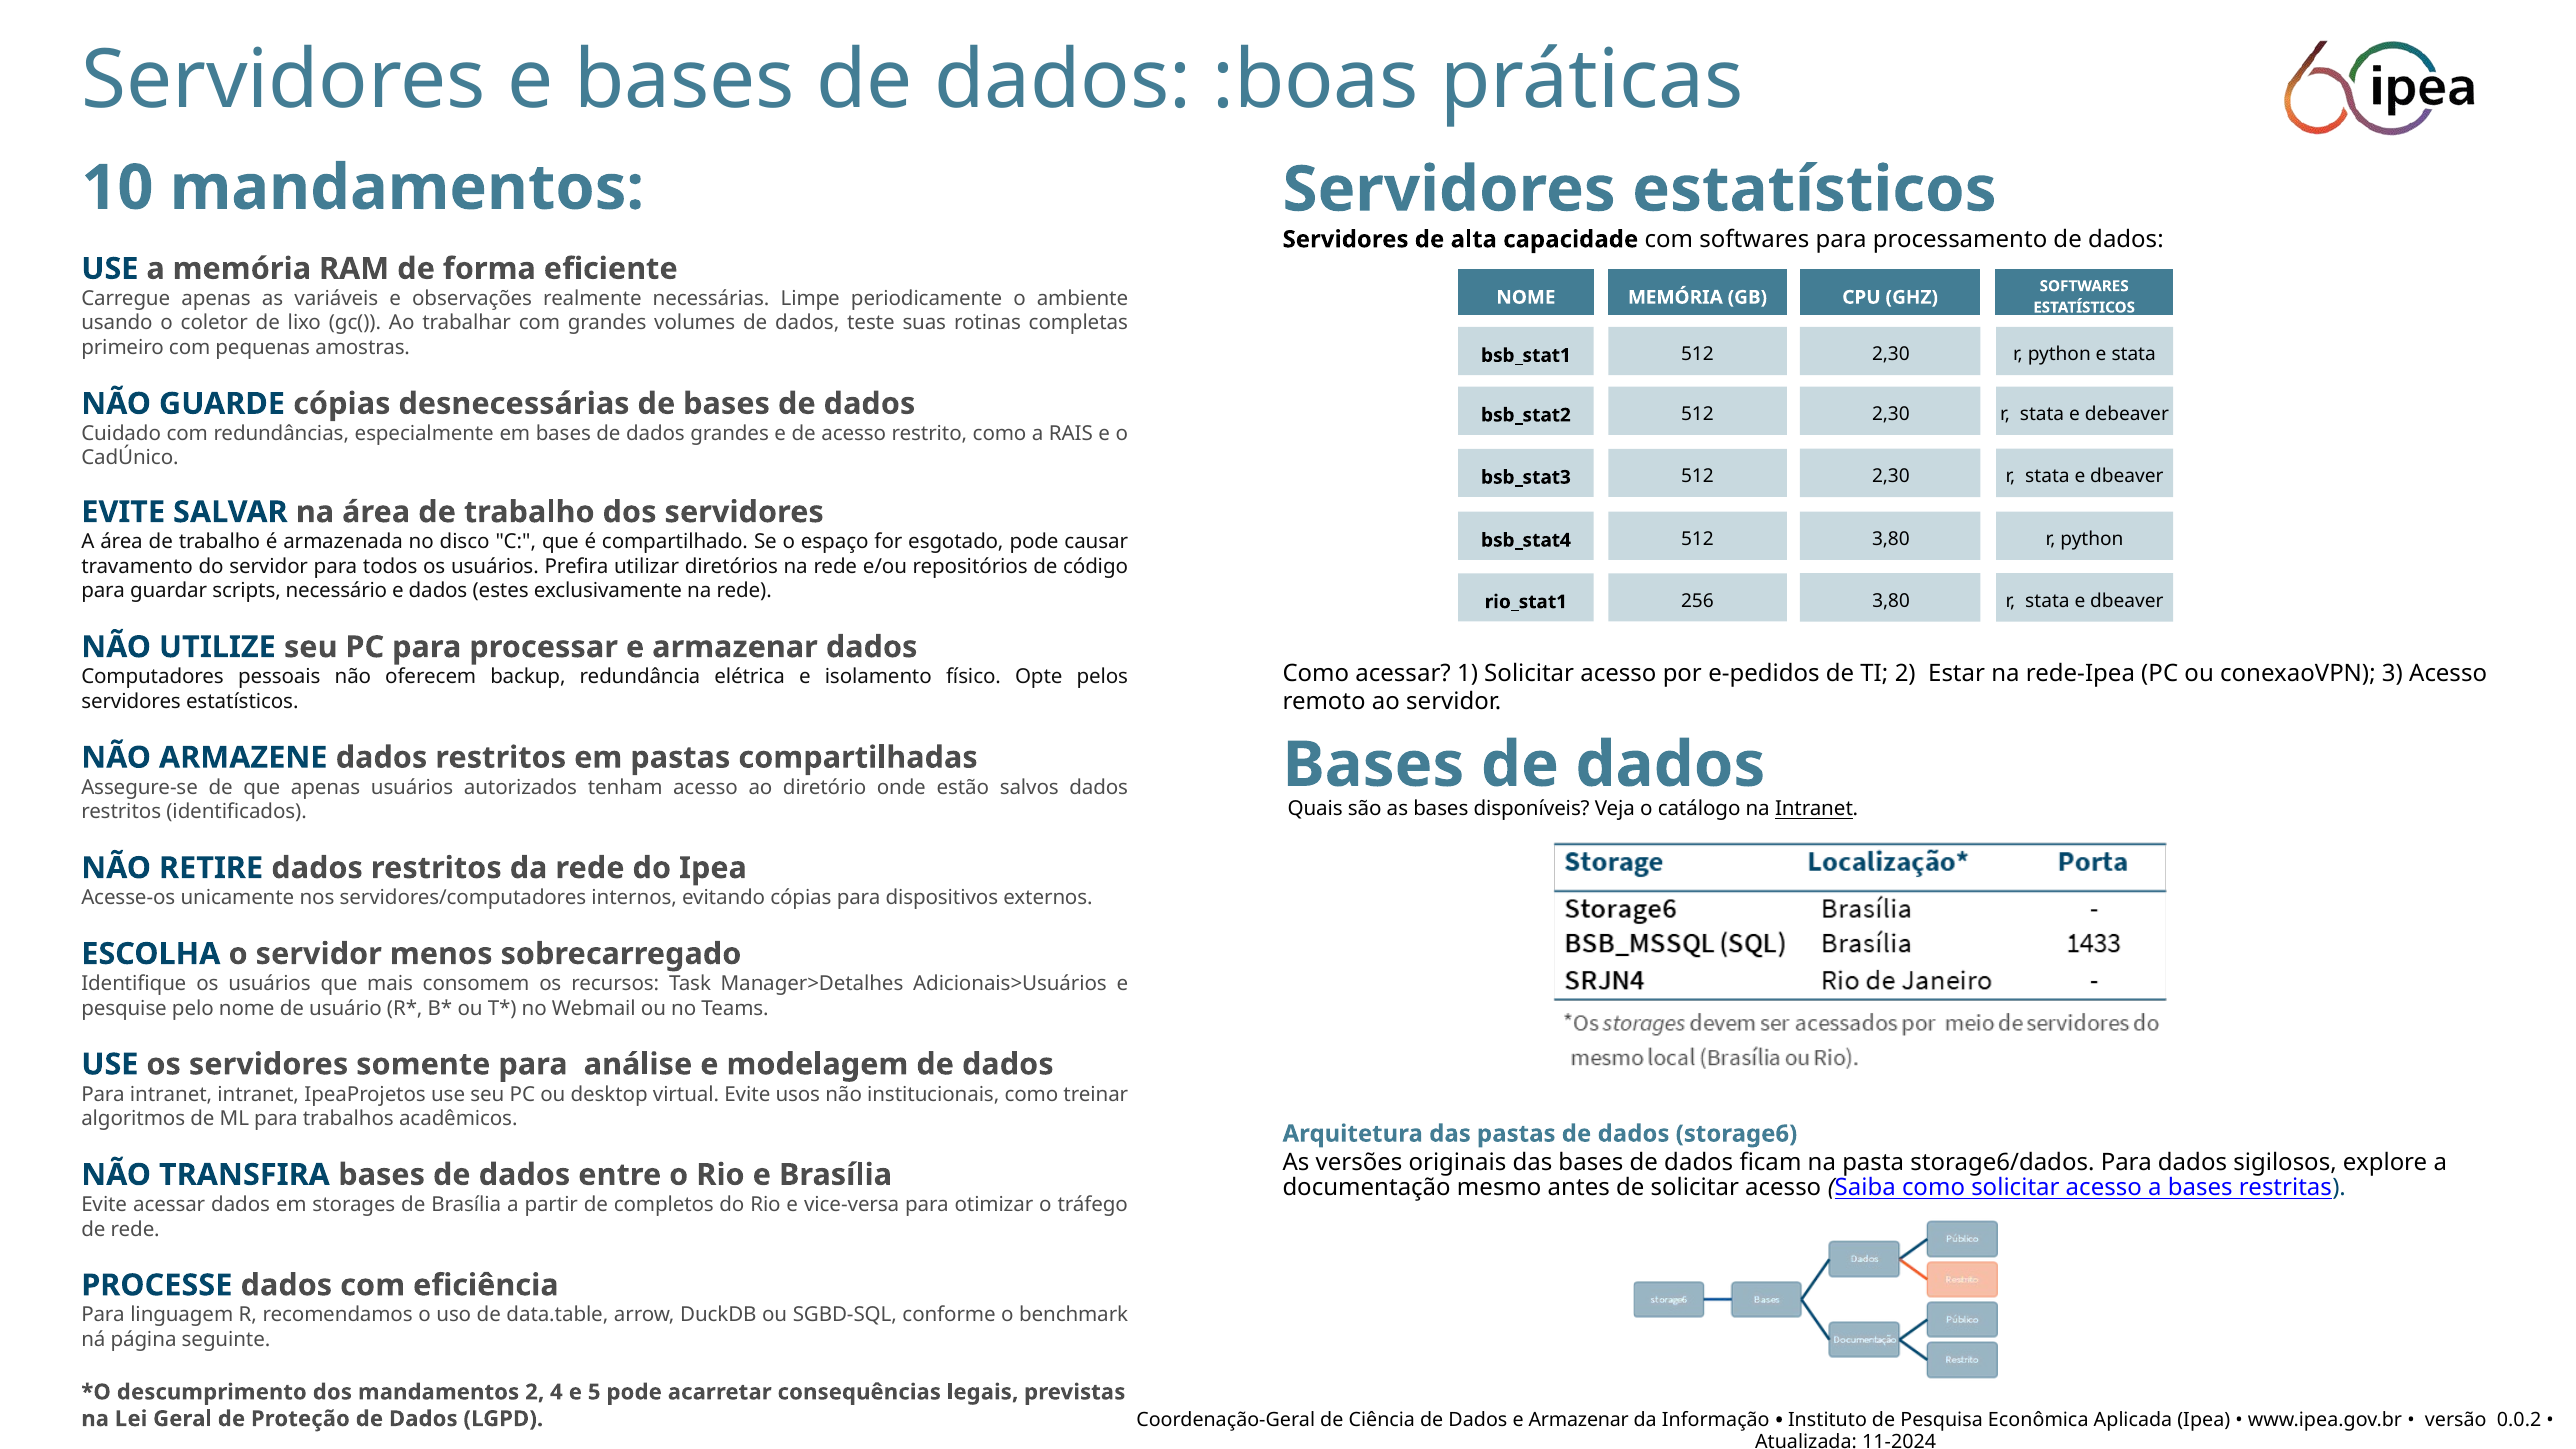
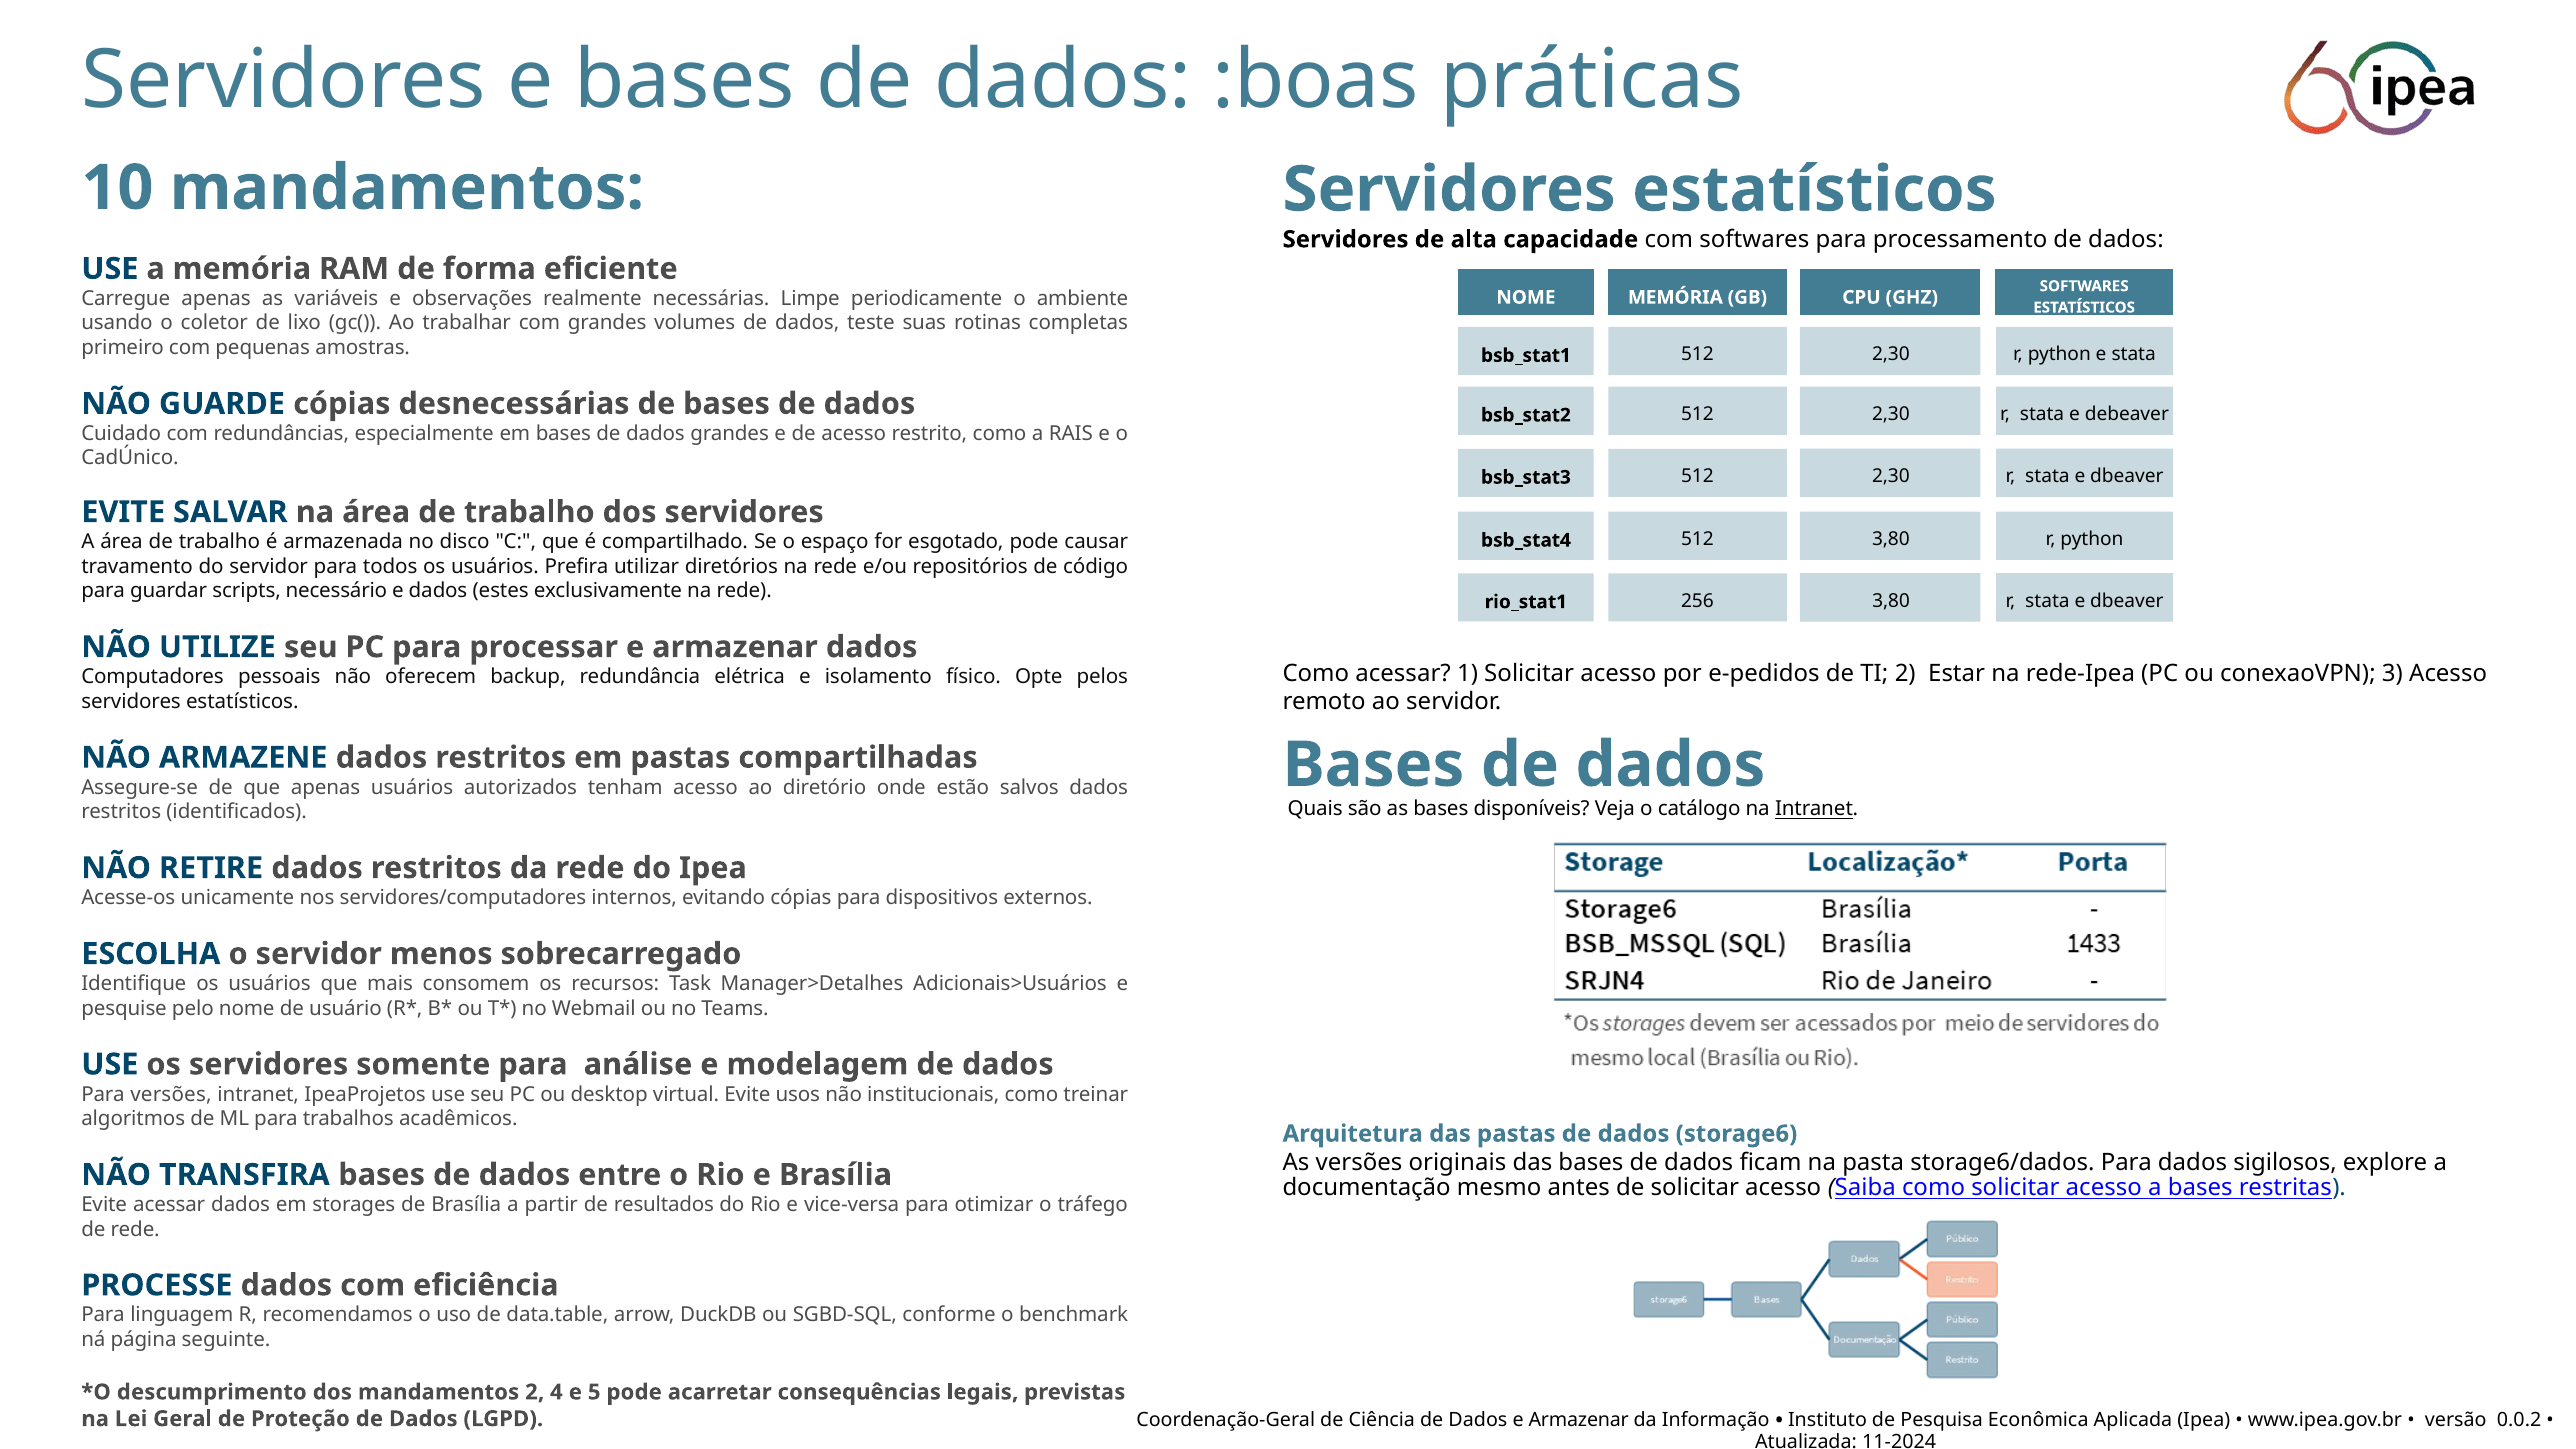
Para intranet: intranet -> versões
completos: completos -> resultados
